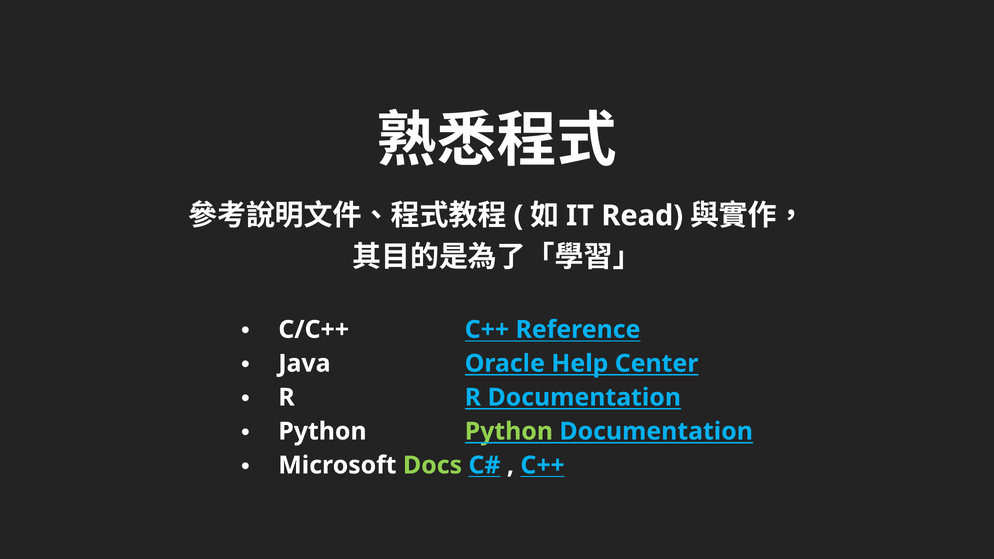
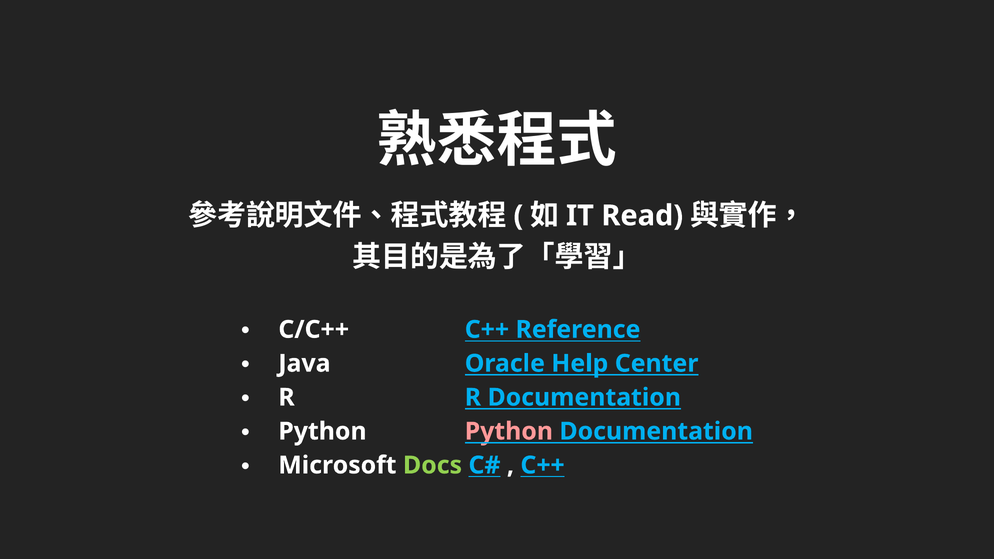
Python at (509, 431) colour: light green -> pink
